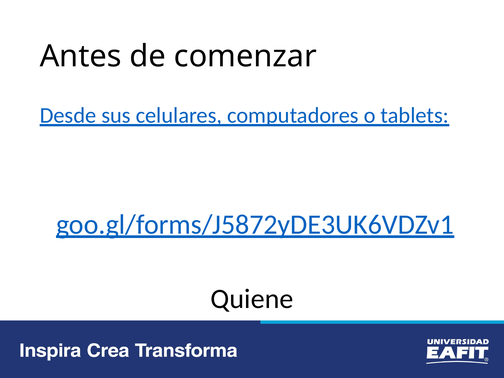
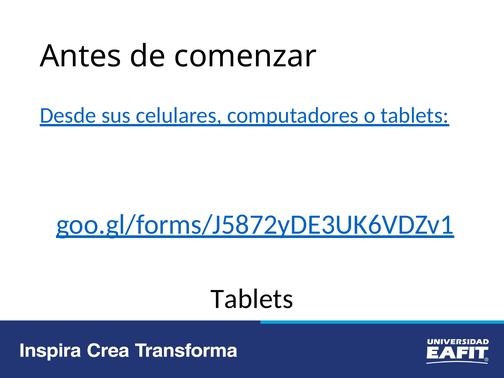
Quiene at (252, 299): Quiene -> Tablets
